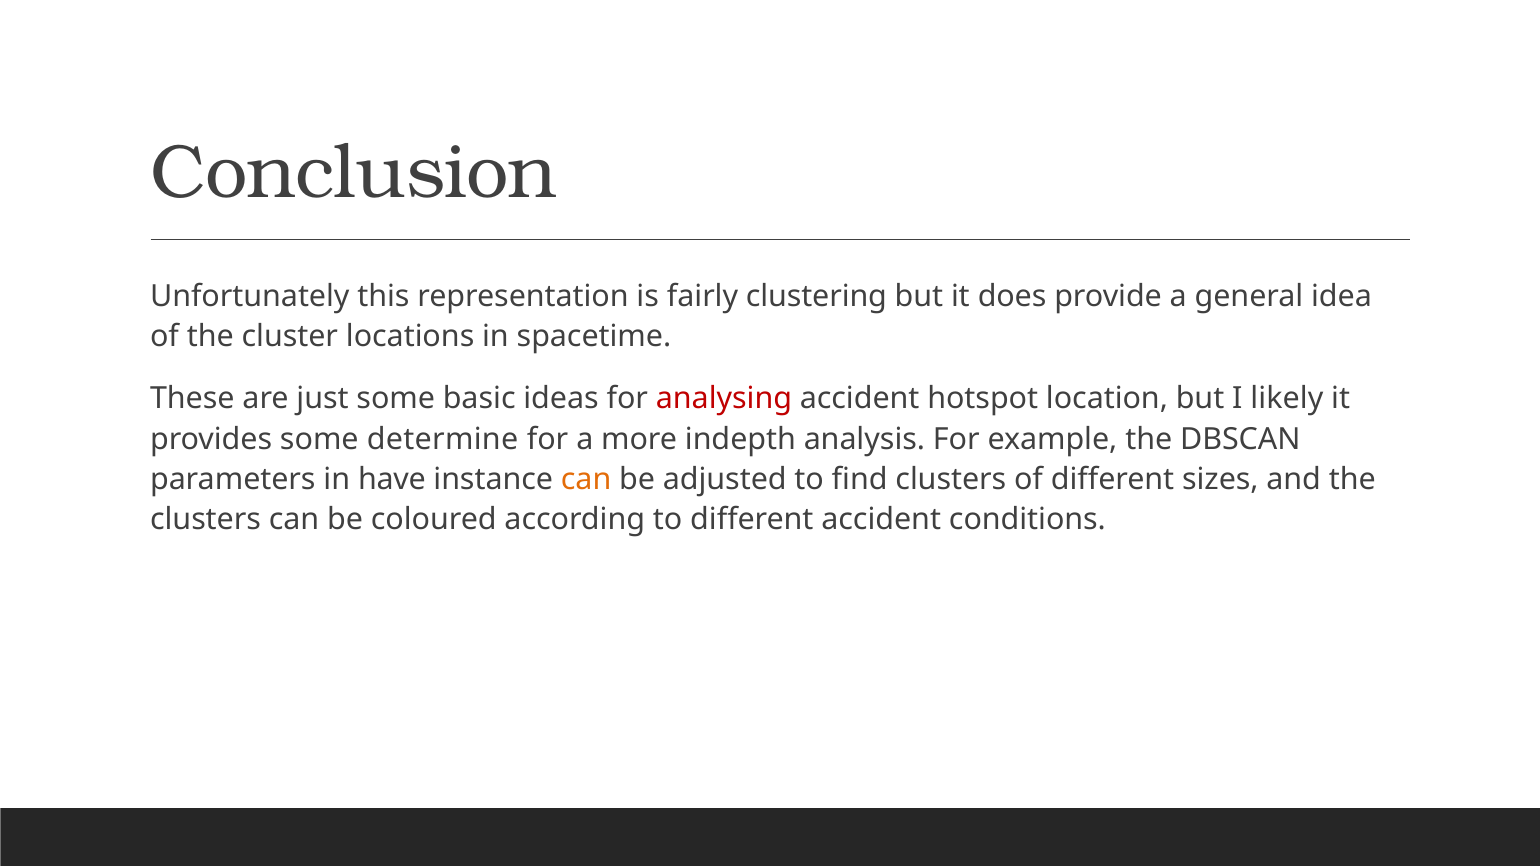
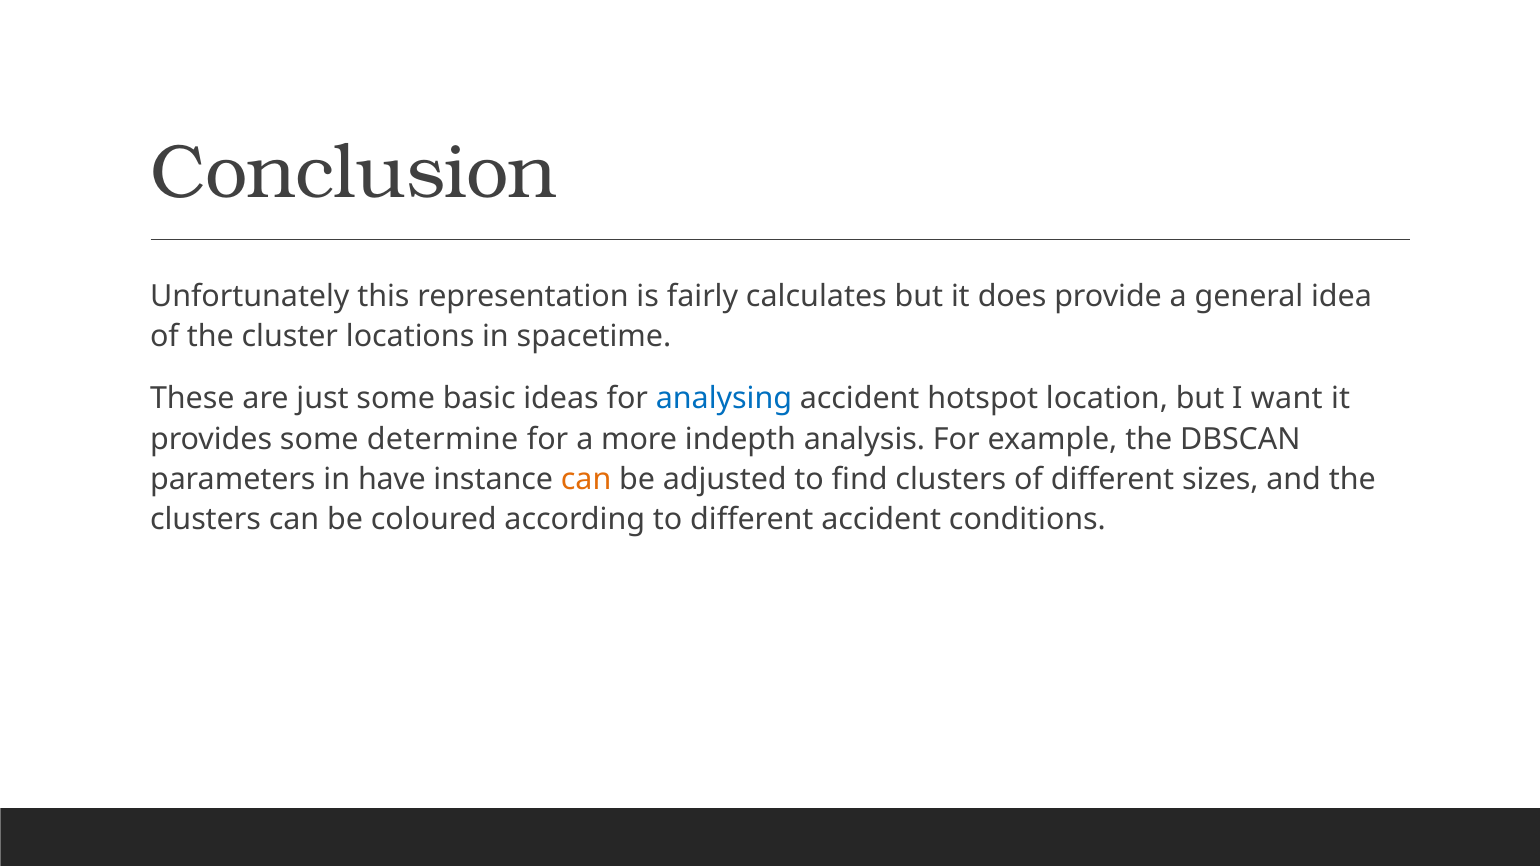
clustering: clustering -> calculates
analysing colour: red -> blue
likely: likely -> want
